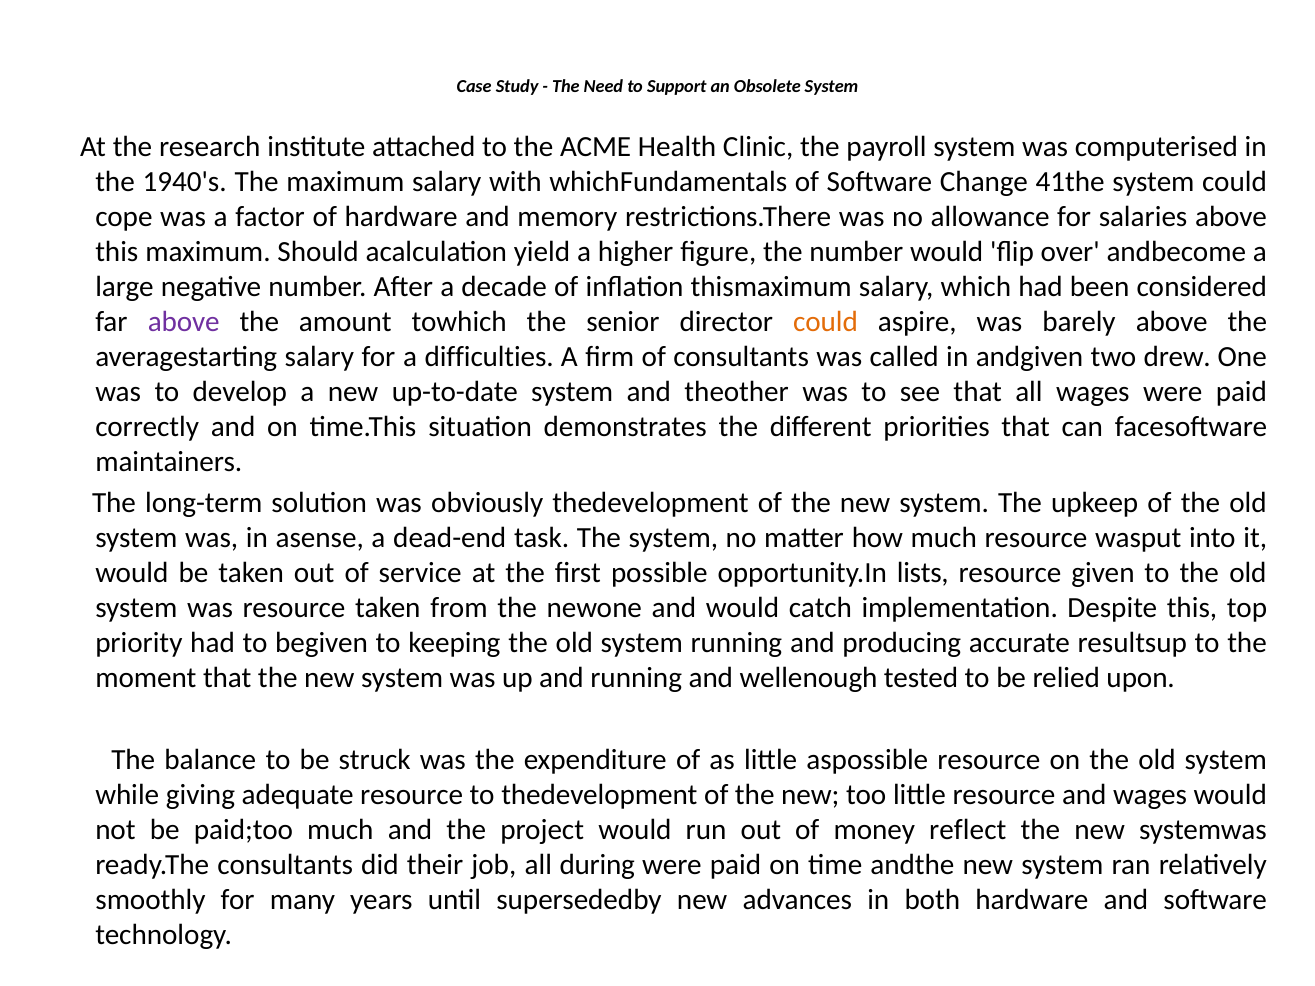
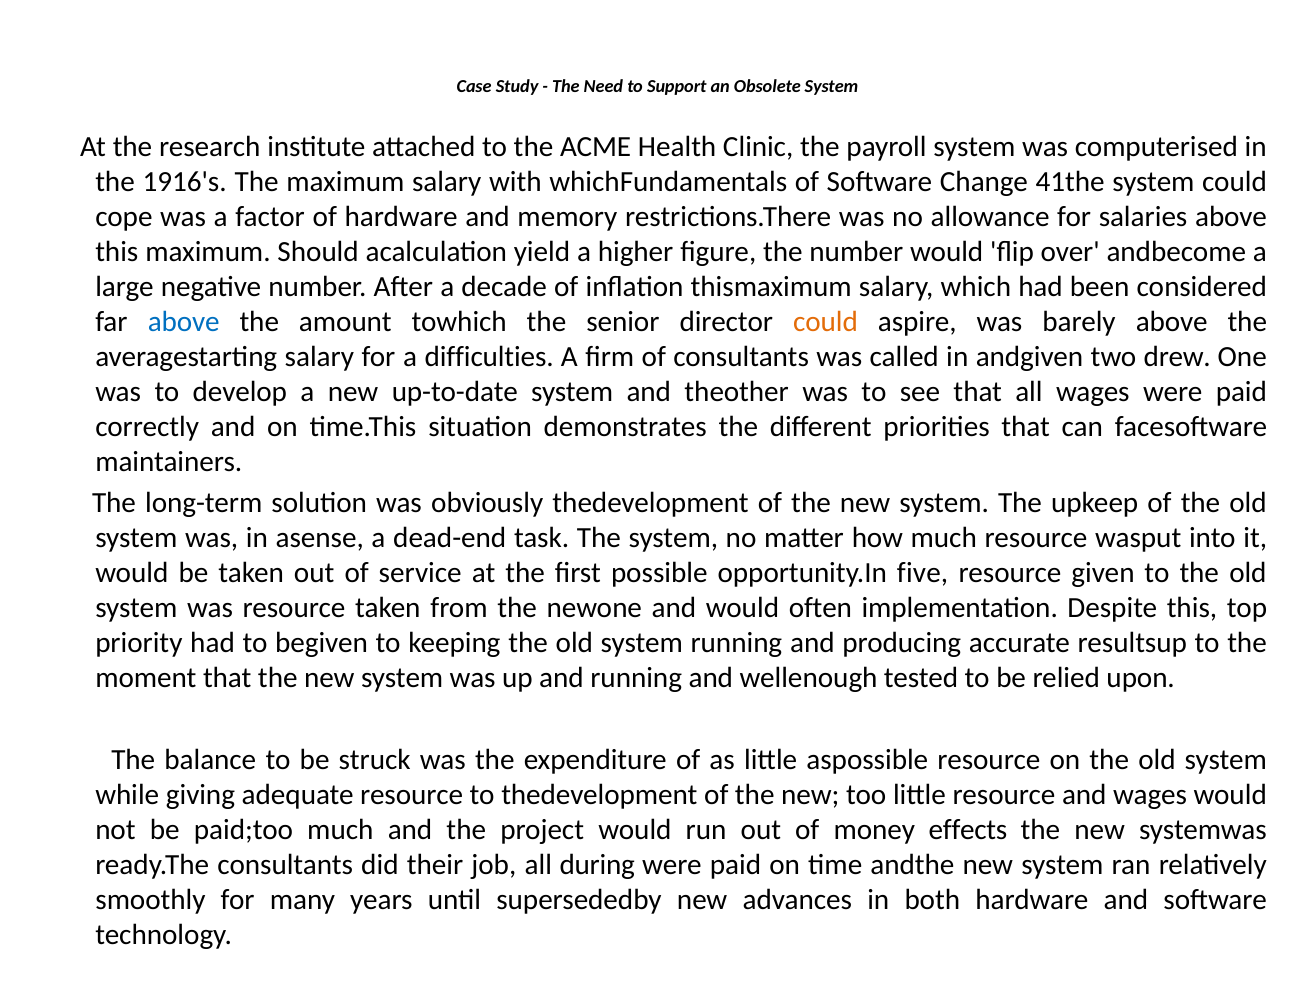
1940's: 1940's -> 1916's
above at (184, 322) colour: purple -> blue
lists: lists -> five
catch: catch -> often
reflect: reflect -> effects
